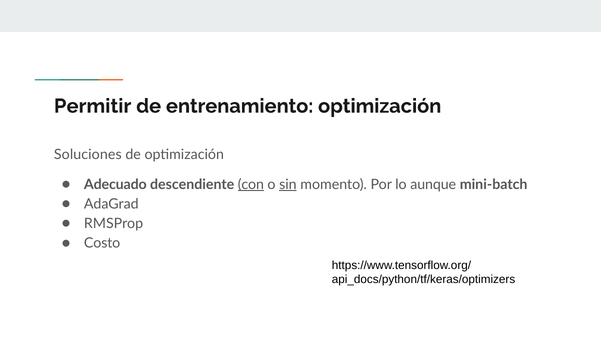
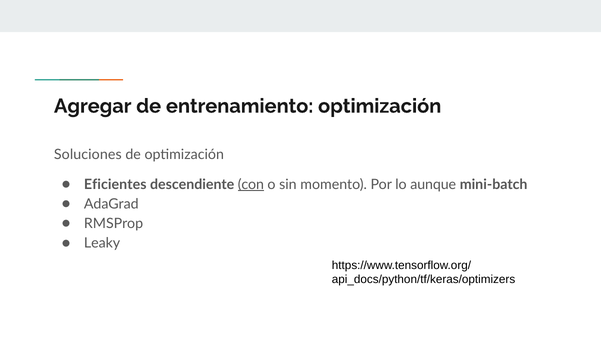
Permitir: Permitir -> Agregar
Adecuado: Adecuado -> Eficientes
sin underline: present -> none
Costo: Costo -> Leaky
